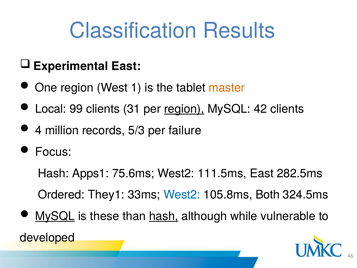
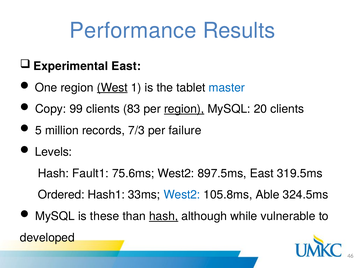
Classification: Classification -> Performance
West underline: none -> present
master colour: orange -> blue
Local: Local -> Copy
31: 31 -> 83
42: 42 -> 20
4: 4 -> 5
5/3: 5/3 -> 7/3
Focus: Focus -> Levels
Apps1: Apps1 -> Fault1
111.5ms: 111.5ms -> 897.5ms
282.5ms: 282.5ms -> 319.5ms
They1: They1 -> Hash1
Both: Both -> Able
MySQL at (55, 216) underline: present -> none
